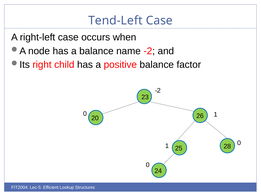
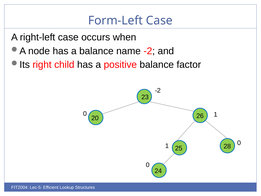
Tend-Left: Tend-Left -> Form-Left
